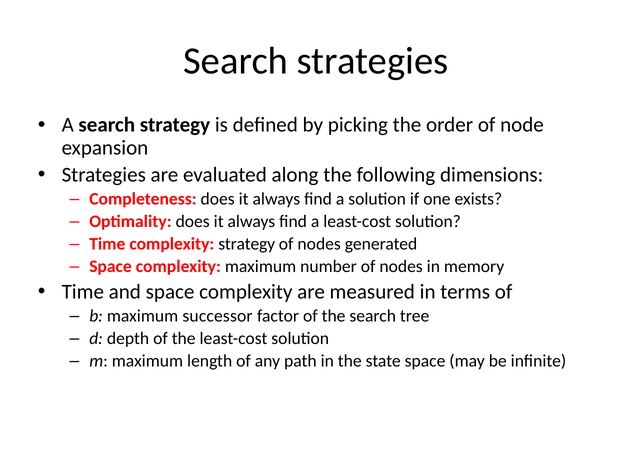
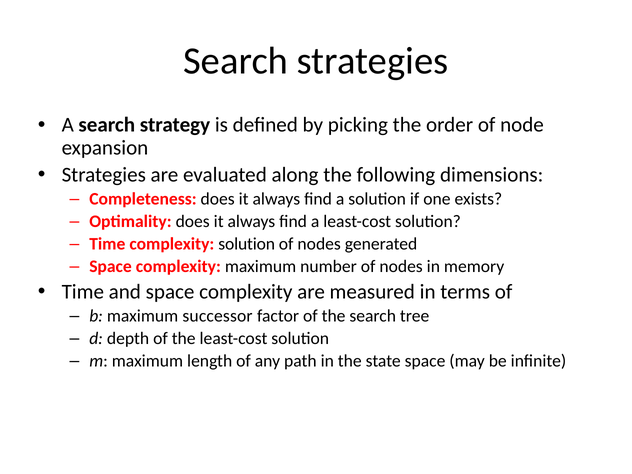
complexity strategy: strategy -> solution
